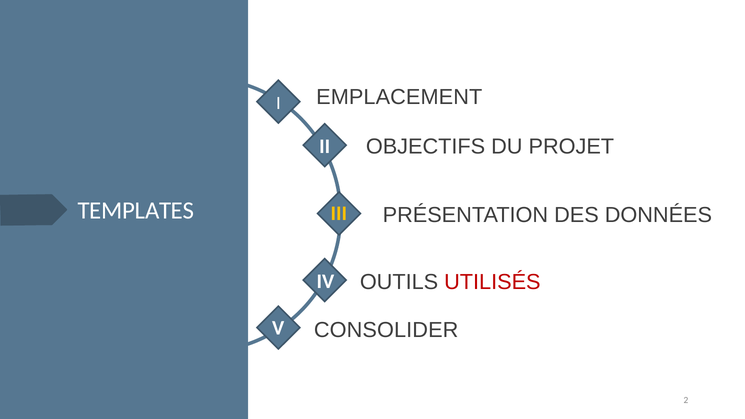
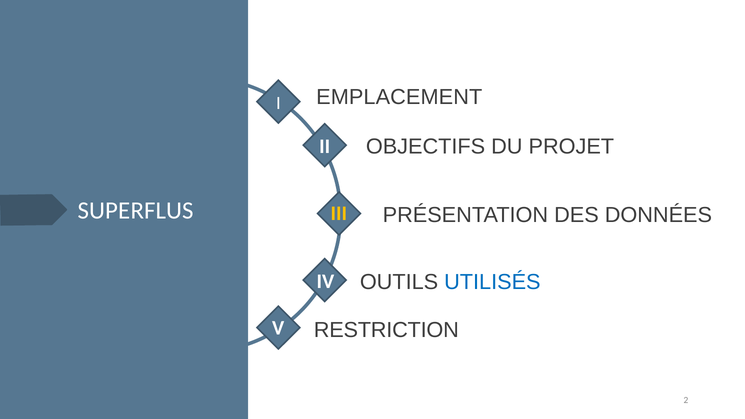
TEMPLATES: TEMPLATES -> SUPERFLUS
UTILISÉS colour: red -> blue
CONSOLIDER: CONSOLIDER -> RESTRICTION
